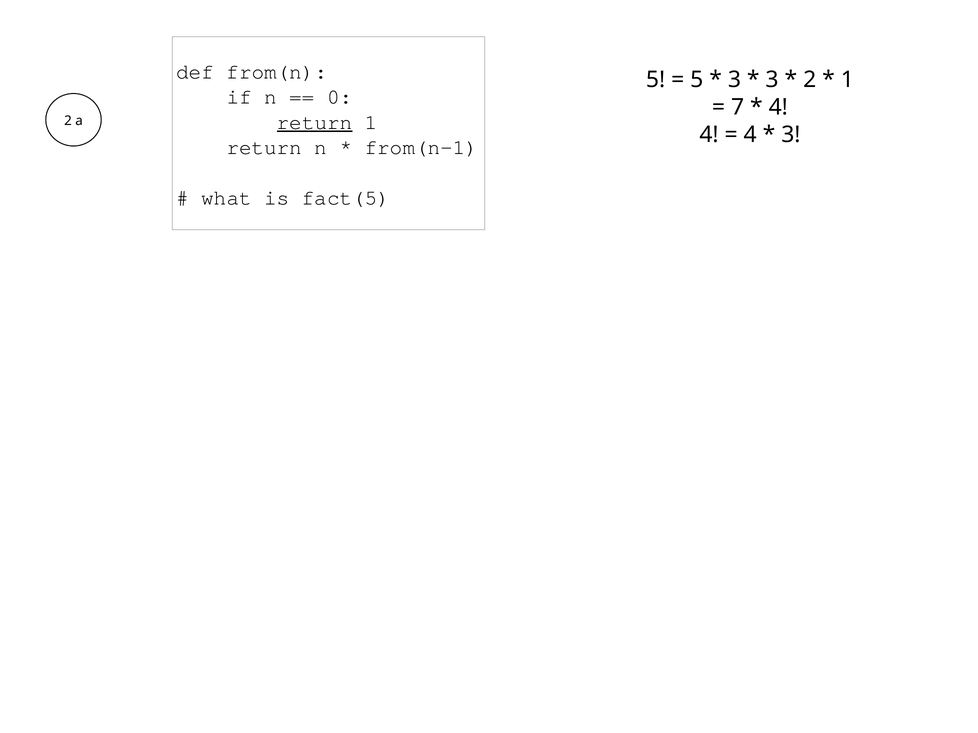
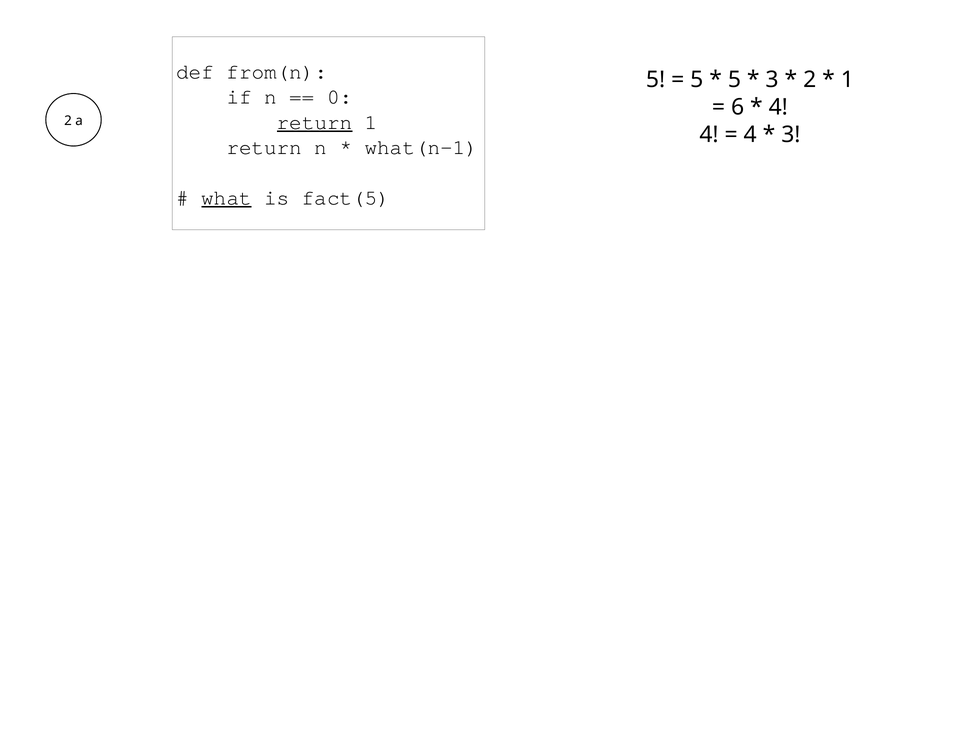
3 at (734, 80): 3 -> 5
7: 7 -> 6
from(n-1: from(n-1 -> what(n-1
what underline: none -> present
